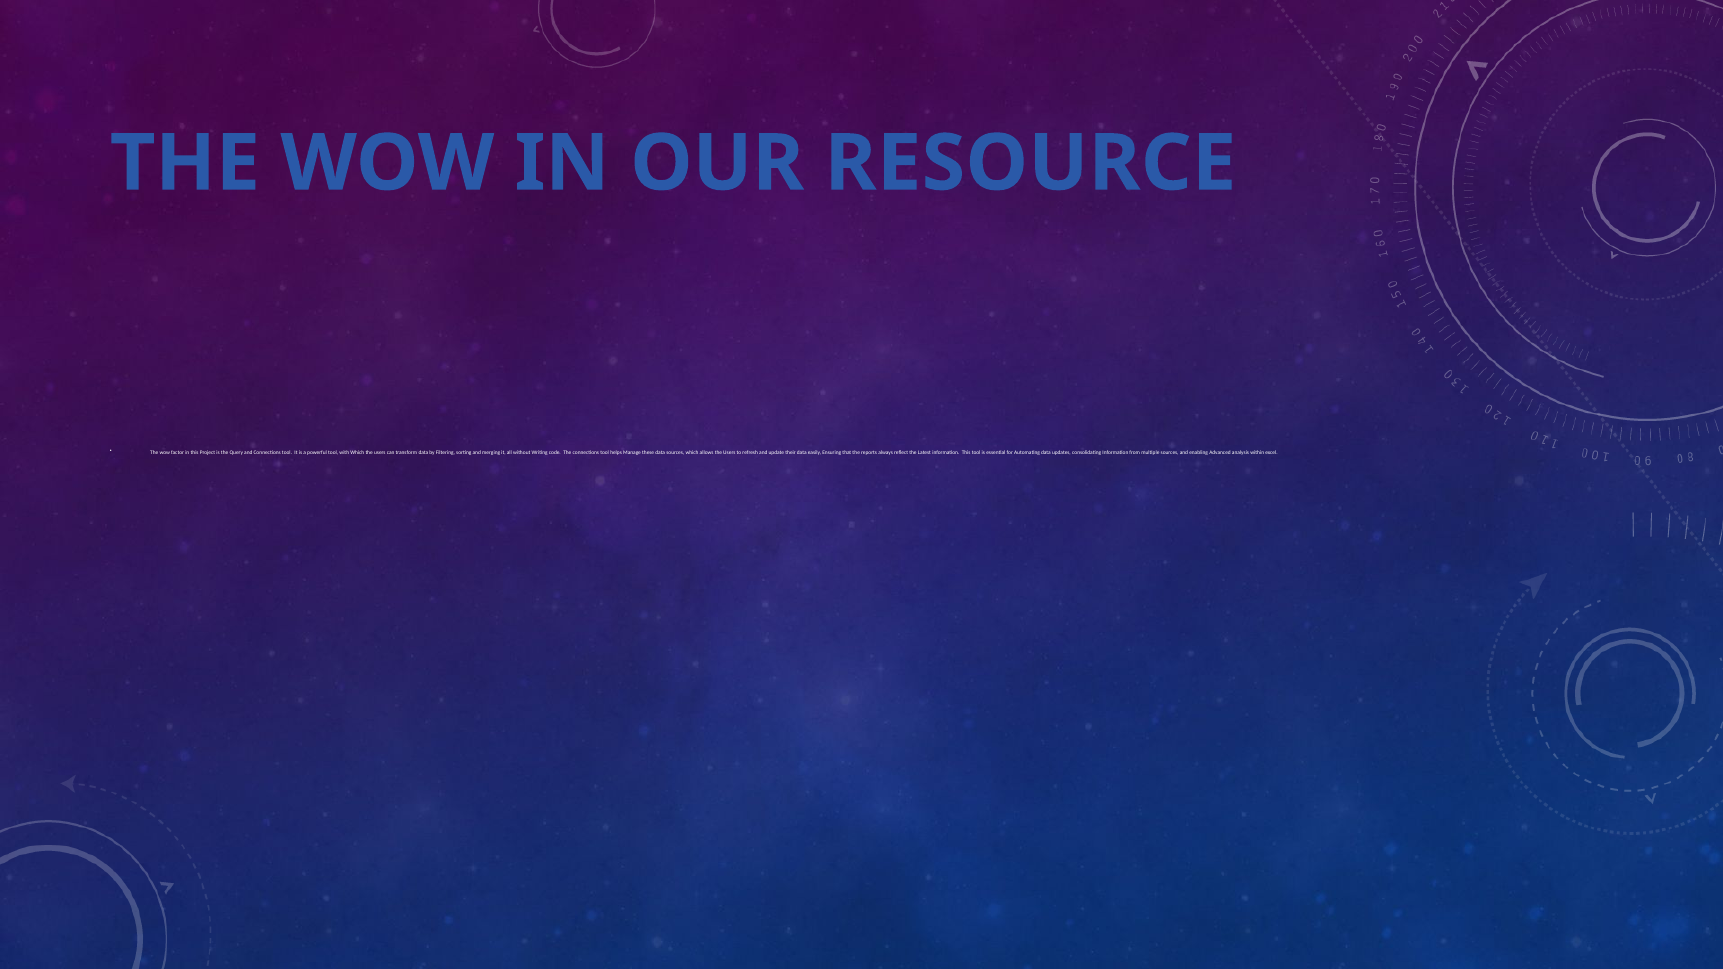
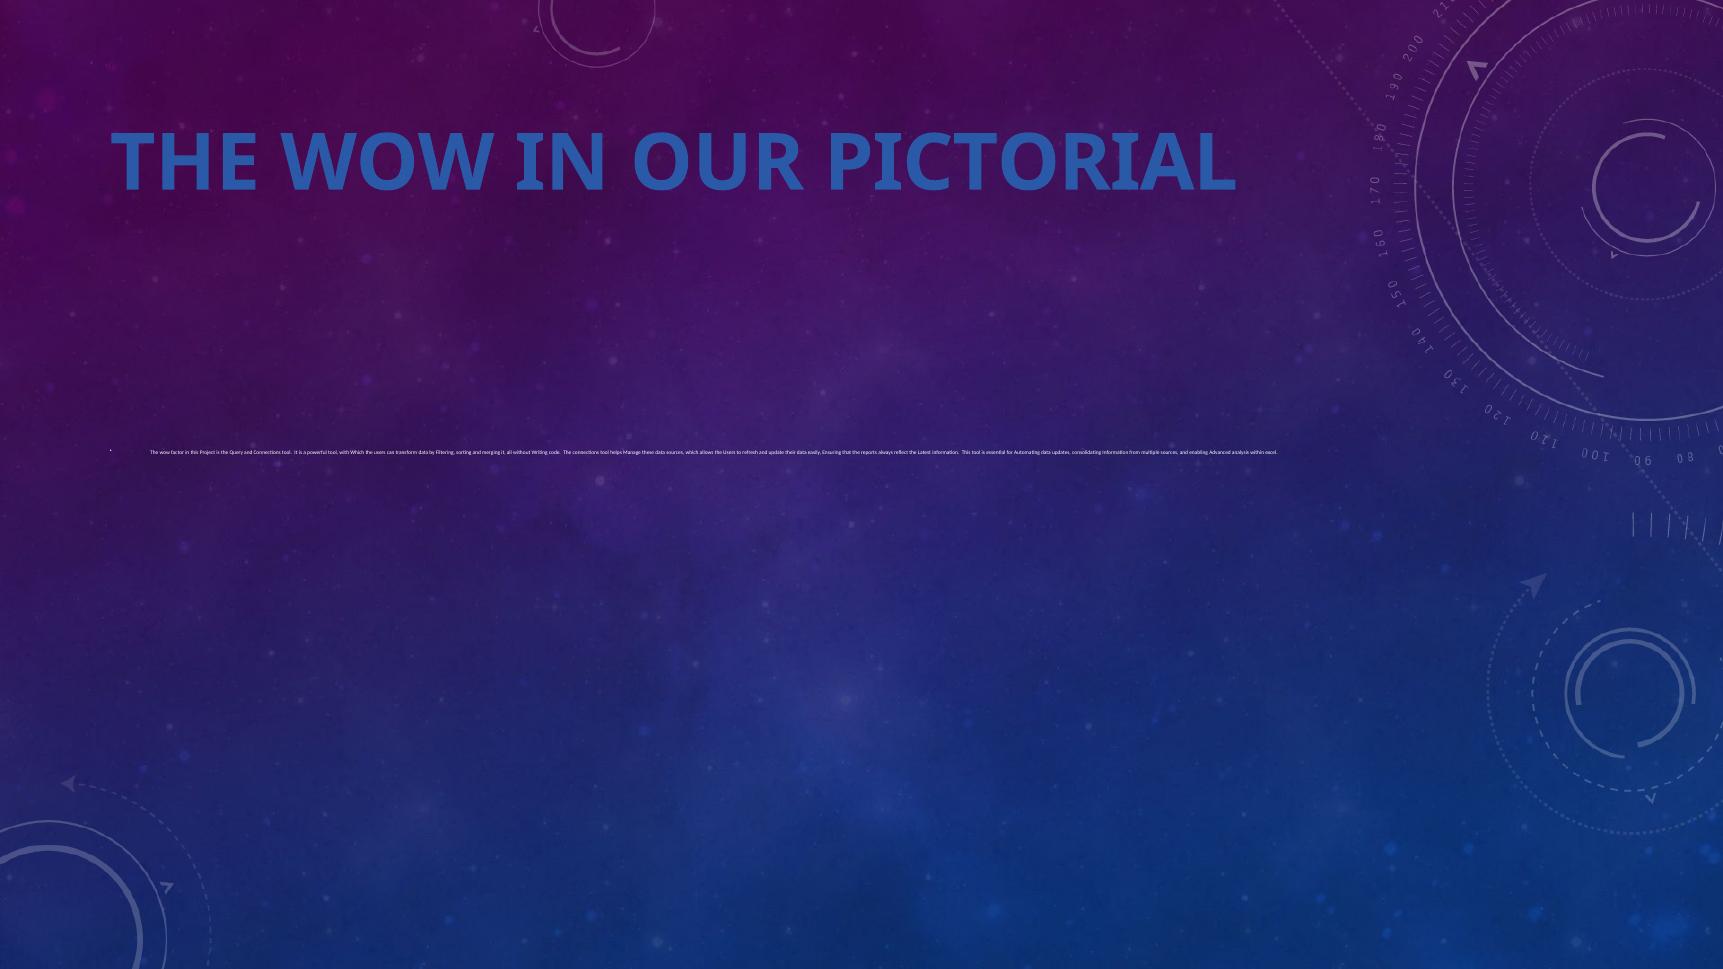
RESOURCE: RESOURCE -> PICTORIAL
